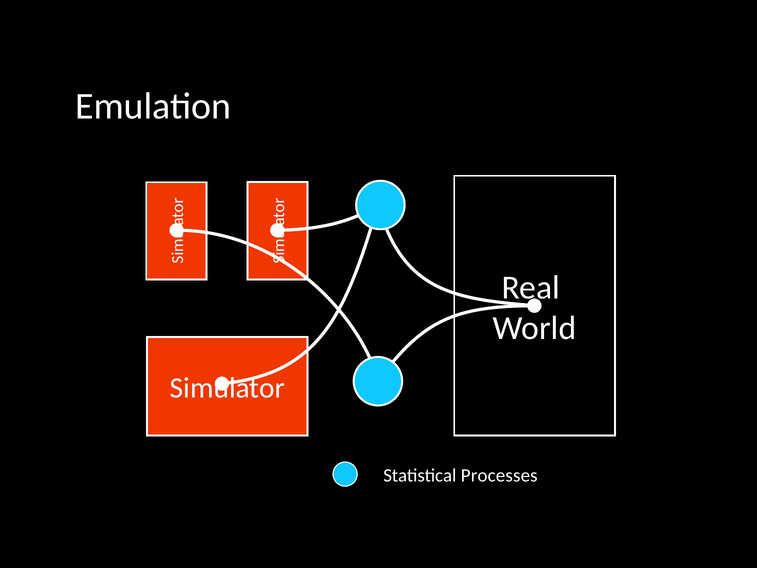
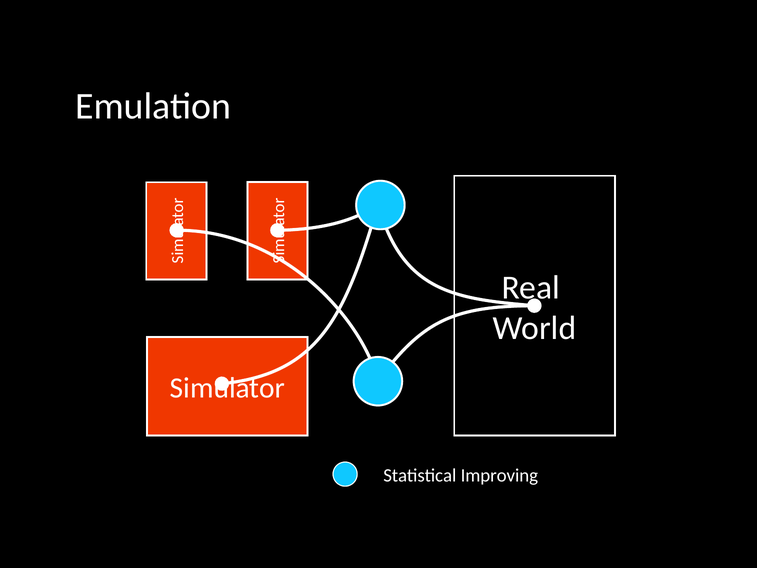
Processes: Processes -> Improving
